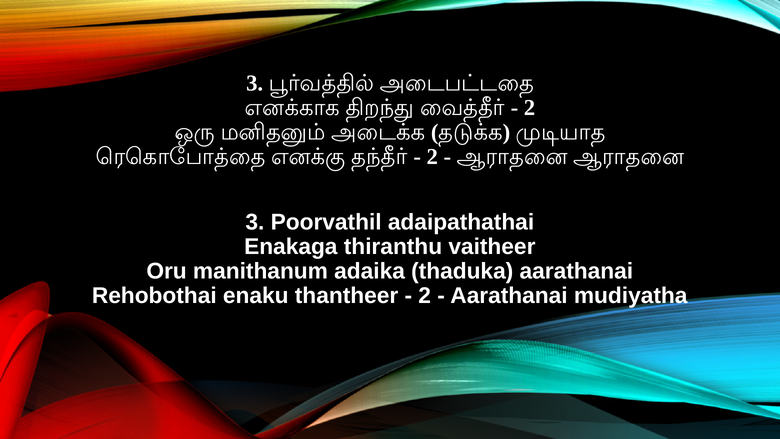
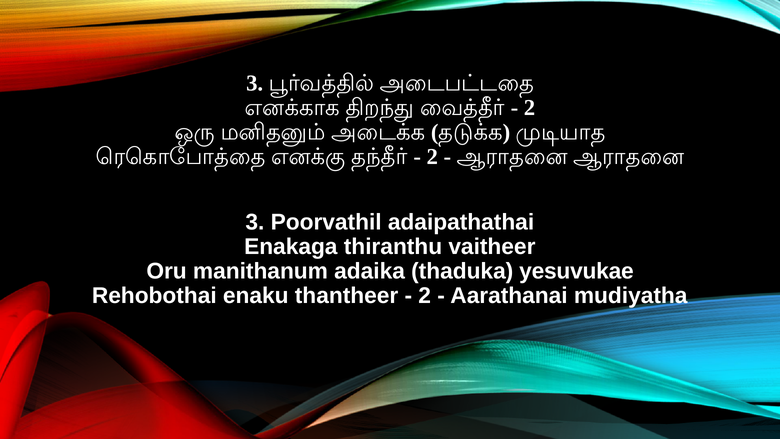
thaduka aarathanai: aarathanai -> yesuvukae
